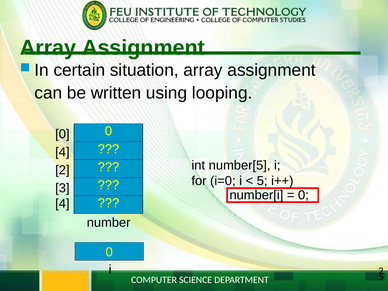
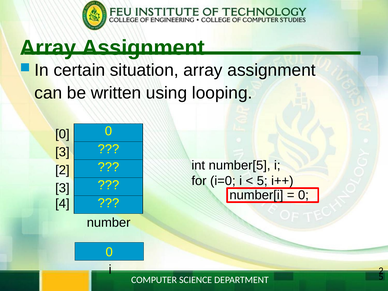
4 at (62, 152): 4 -> 3
